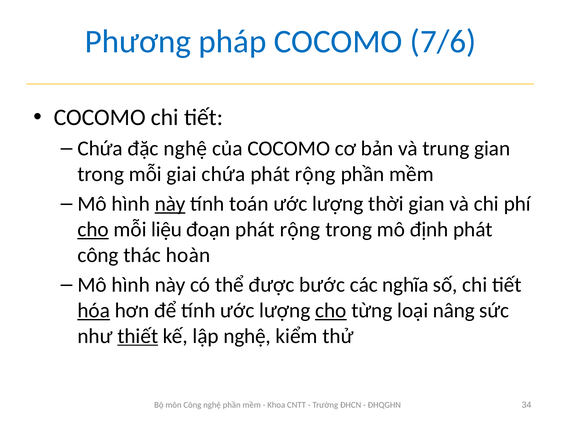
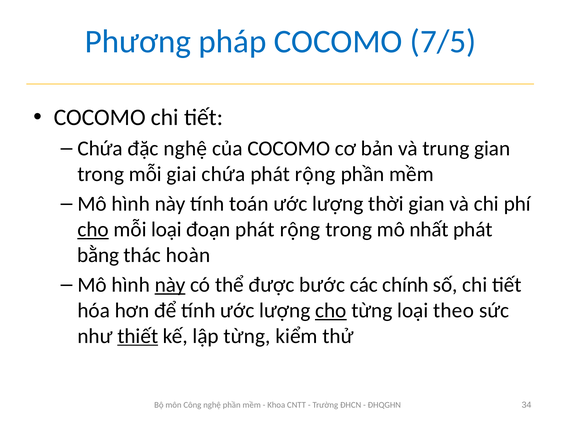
7/6: 7/6 -> 7/5
này at (170, 204) underline: present -> none
mỗi liệu: liệu -> loại
định: định -> nhất
công at (98, 255): công -> bằng
này at (170, 285) underline: none -> present
nghĩa: nghĩa -> chính
hóa underline: present -> none
nâng: nâng -> theo
lập nghệ: nghệ -> từng
